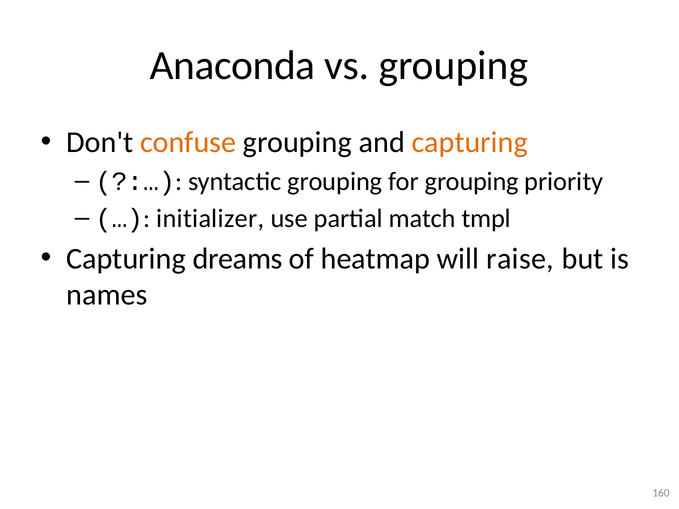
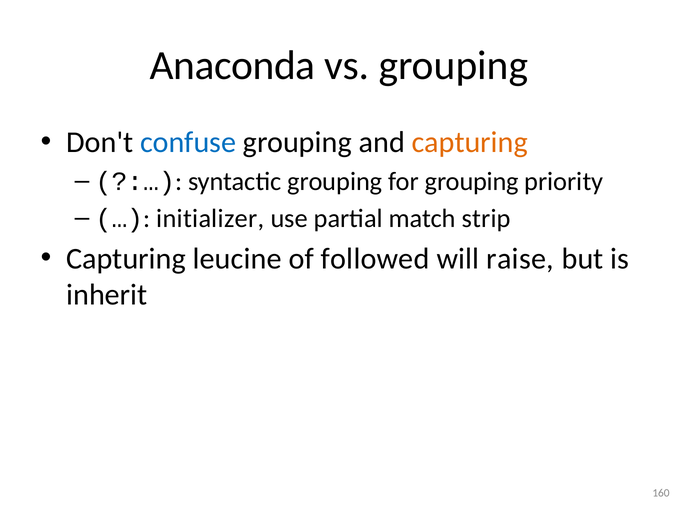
confuse colour: orange -> blue
tmpl: tmpl -> strip
dreams: dreams -> leucine
heatmap: heatmap -> followed
names: names -> inherit
